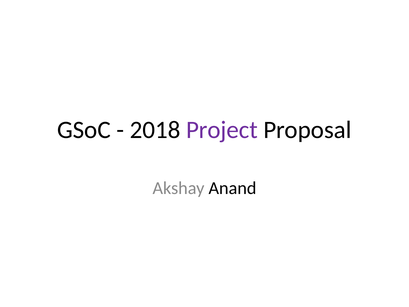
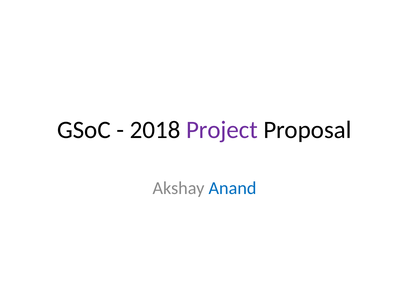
Anand colour: black -> blue
